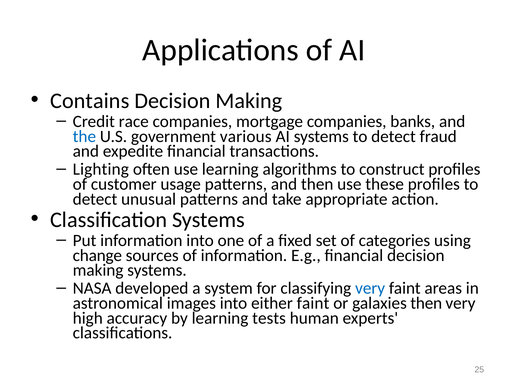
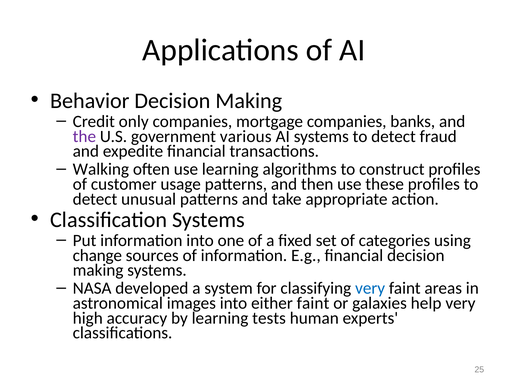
Contains: Contains -> Behavior
race: race -> only
the colour: blue -> purple
Lighting: Lighting -> Walking
galaxies then: then -> help
